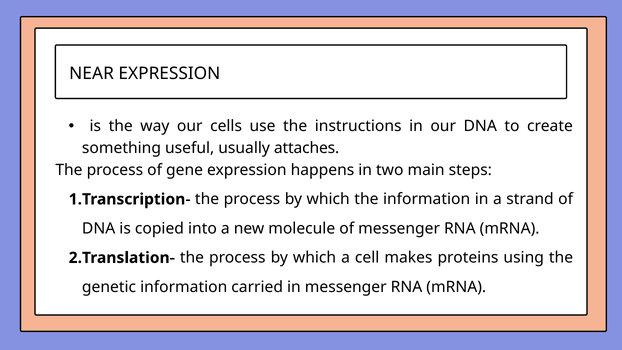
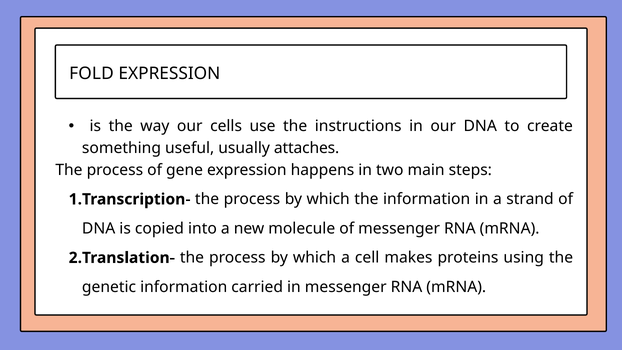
NEAR: NEAR -> FOLD
